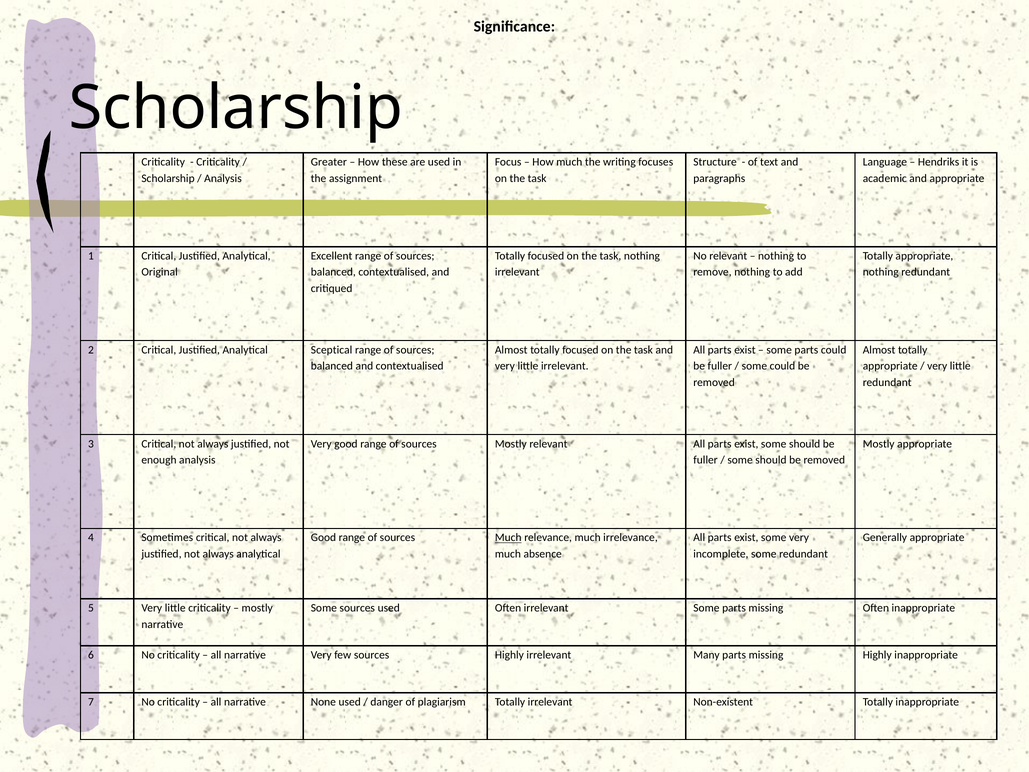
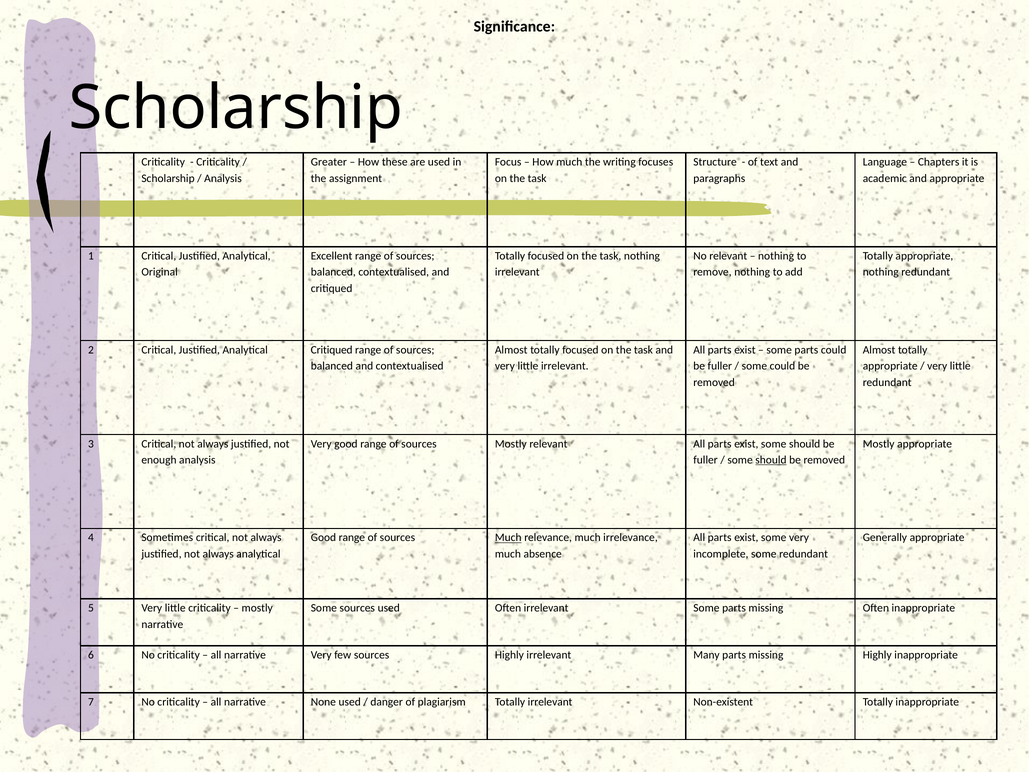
Hendriks: Hendriks -> Chapters
Analytical Sceptical: Sceptical -> Critiqued
should at (771, 460) underline: none -> present
